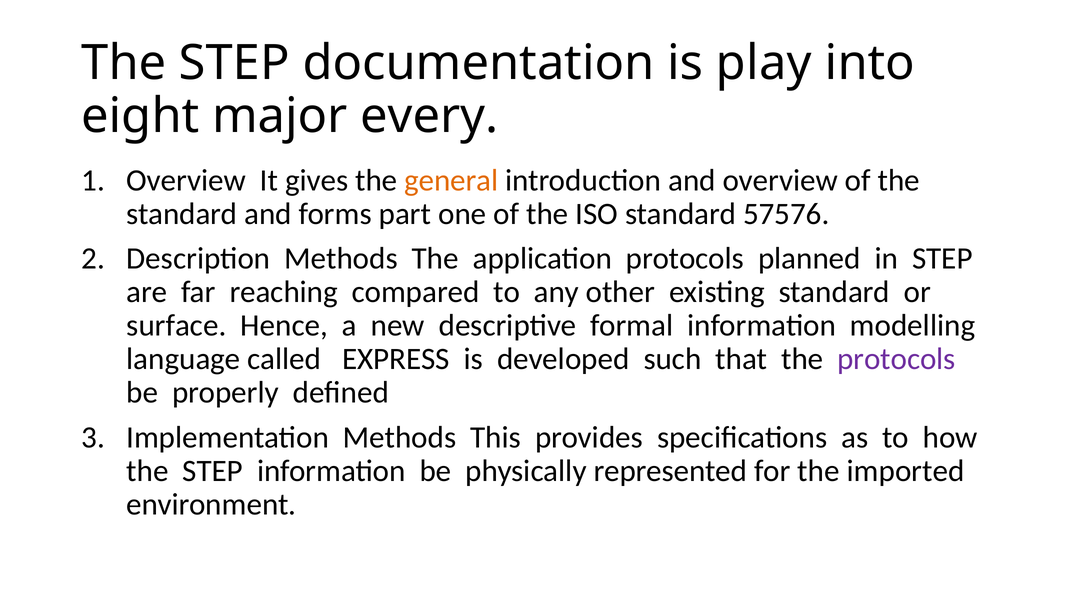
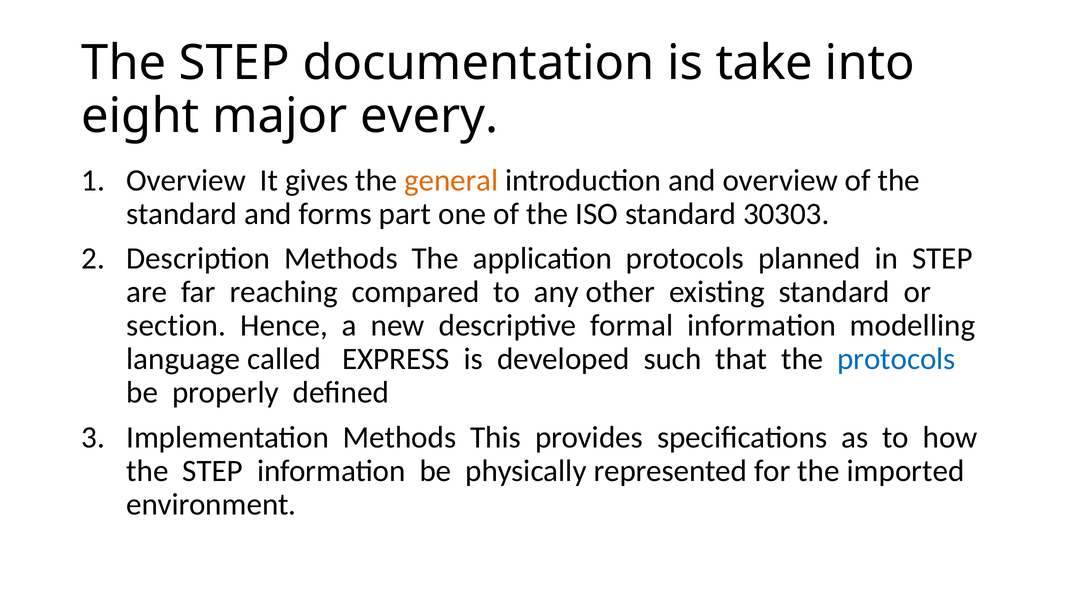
play: play -> take
57576: 57576 -> 30303
surface: surface -> section
protocols at (896, 359) colour: purple -> blue
